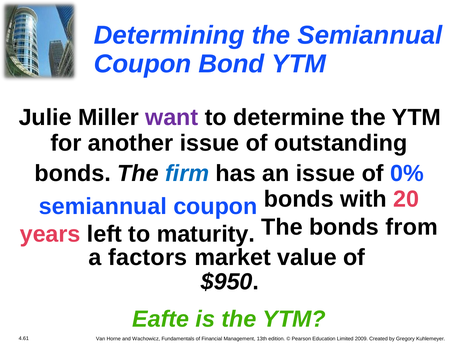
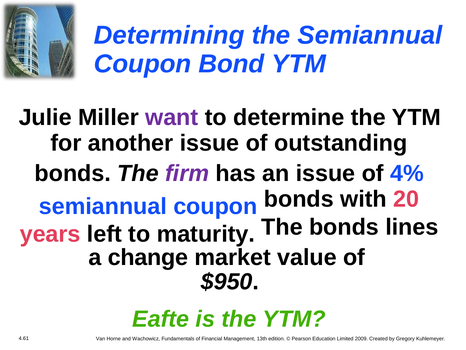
firm colour: blue -> purple
0%: 0% -> 4%
from: from -> lines
factors: factors -> change
